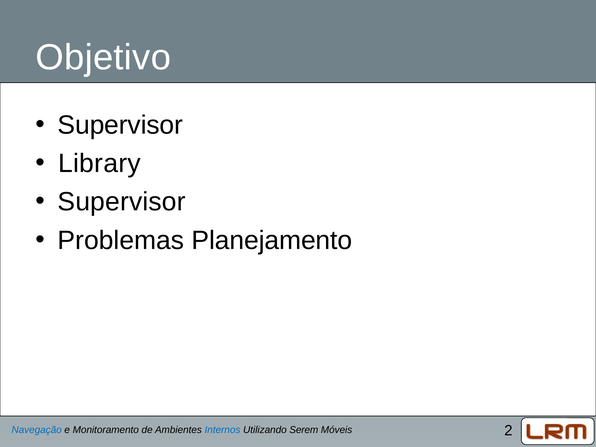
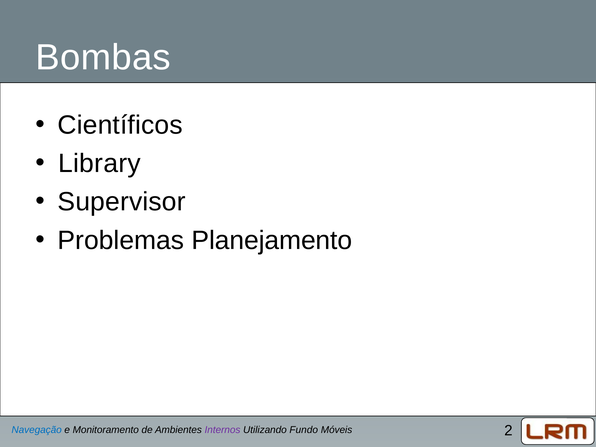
Objetivo: Objetivo -> Bombas
Supervisor at (120, 125): Supervisor -> Científicos
Internos colour: blue -> purple
Serem: Serem -> Fundo
